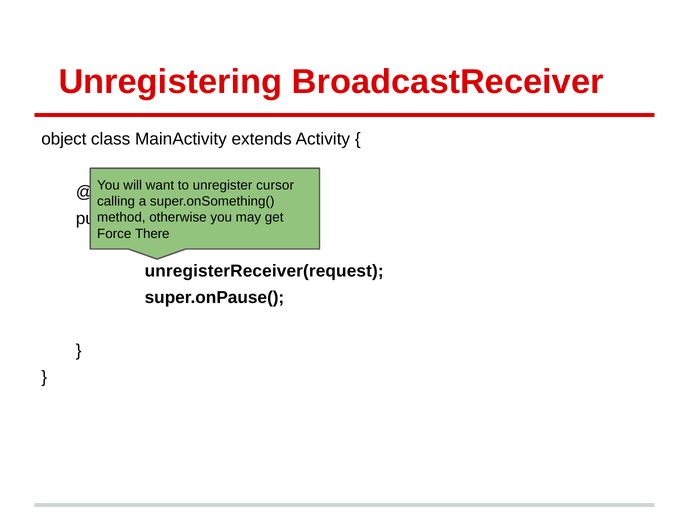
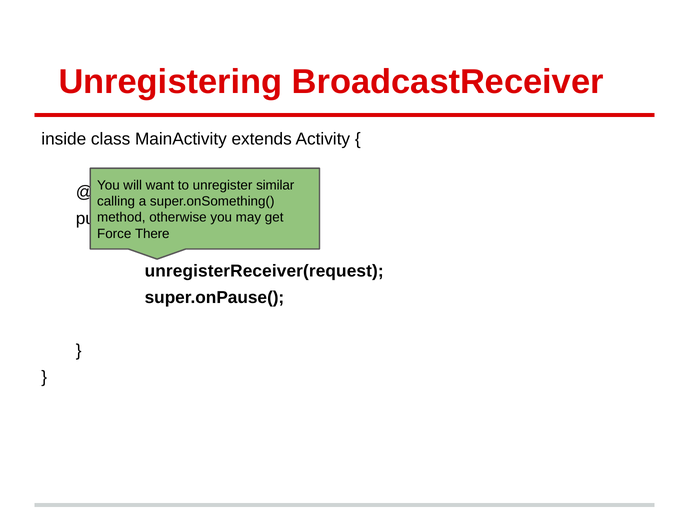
object: object -> inside
cursor: cursor -> similar
